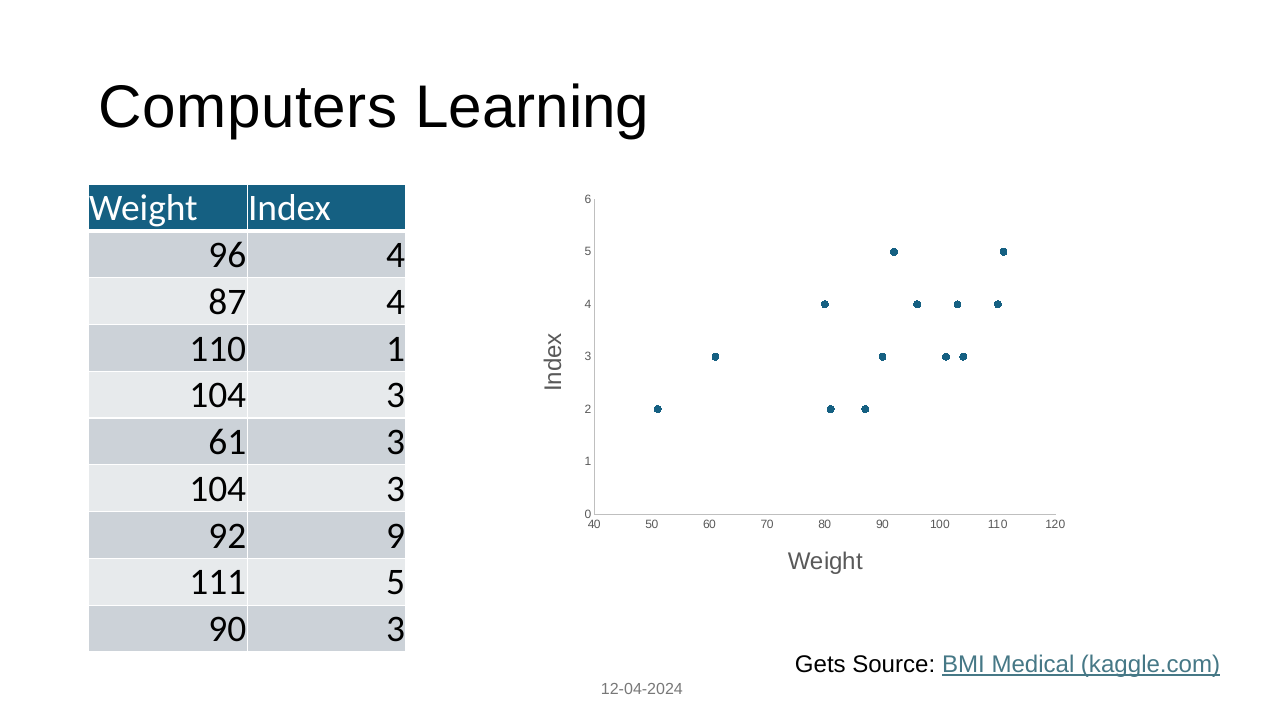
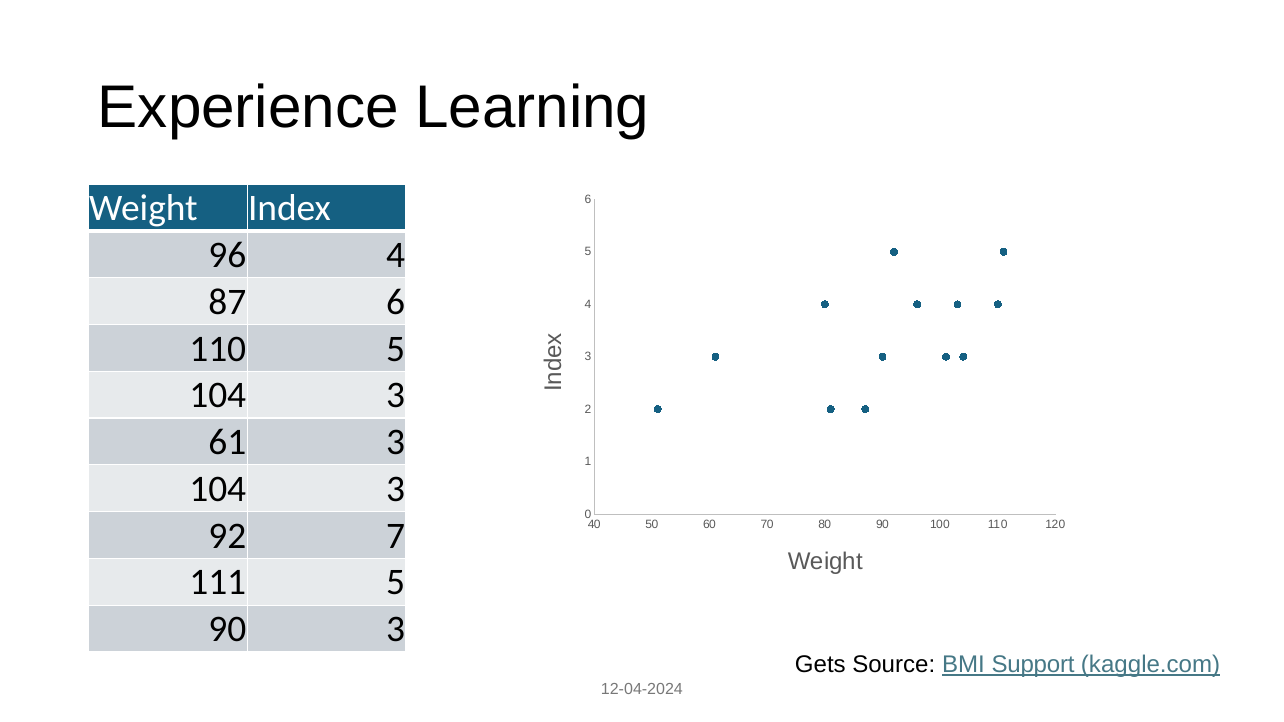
Computers: Computers -> Experience
87 4: 4 -> 6
110 1: 1 -> 5
9: 9 -> 7
Medical: Medical -> Support
